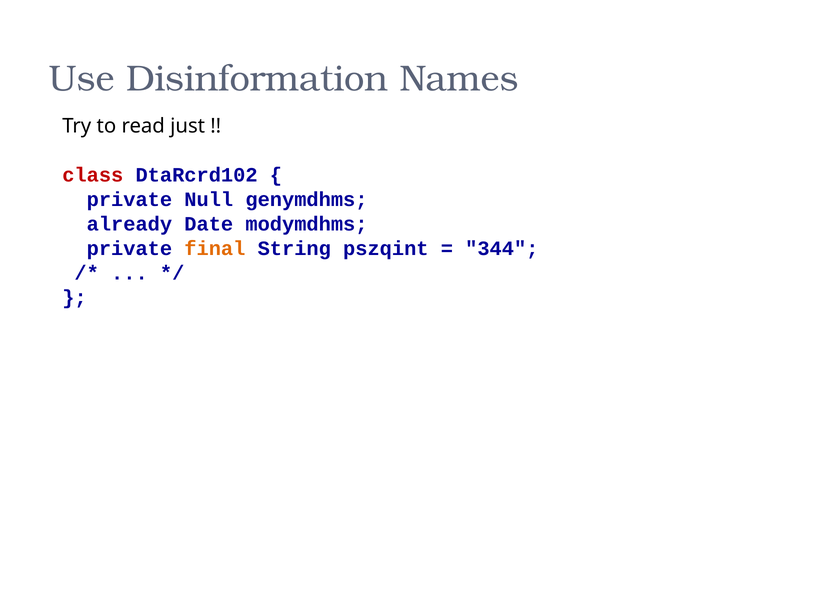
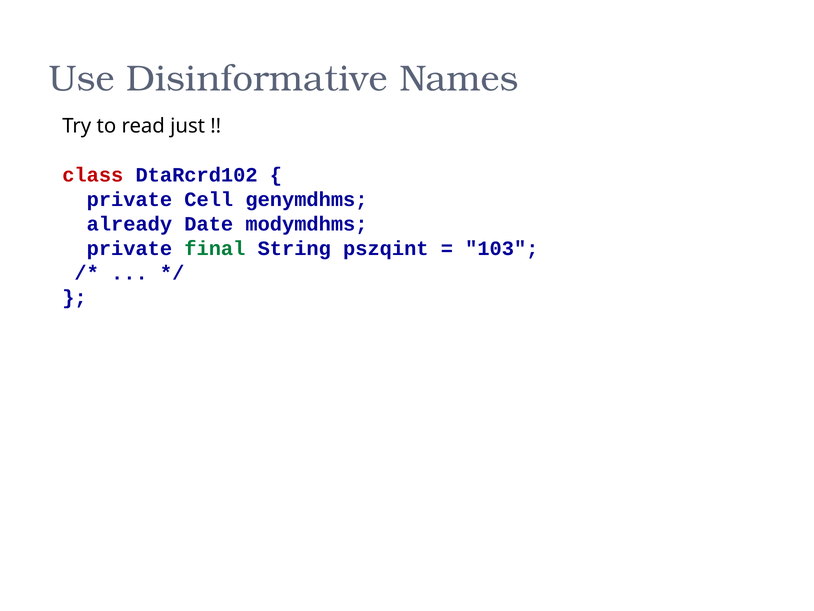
Disinformation: Disinformation -> Disinformative
Null: Null -> Cell
final colour: orange -> green
344: 344 -> 103
